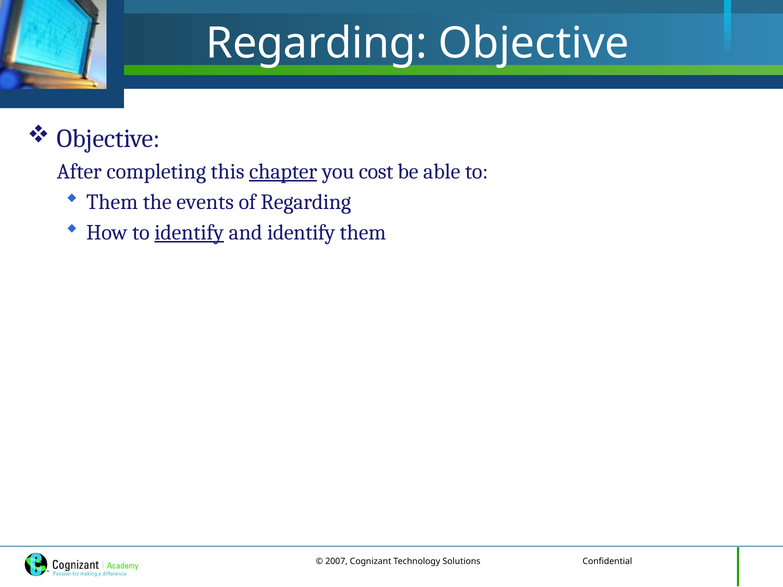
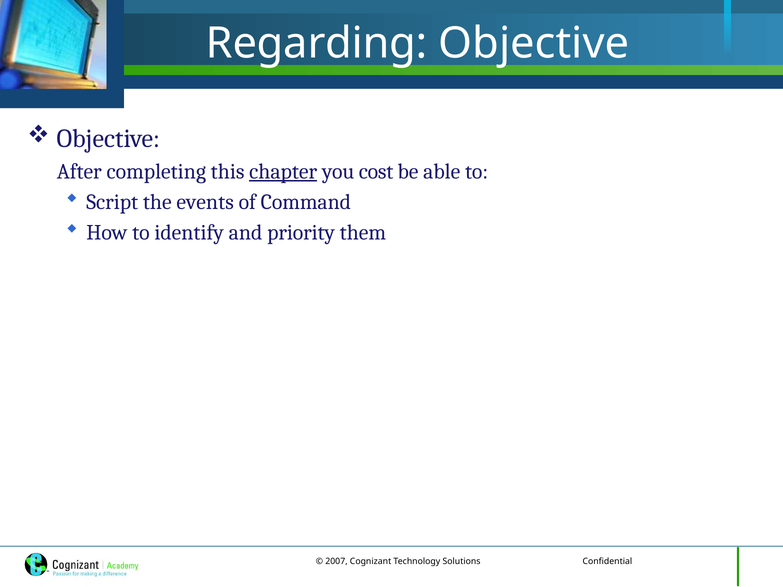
Them at (112, 202): Them -> Script
of Regarding: Regarding -> Command
identify at (189, 233) underline: present -> none
and identify: identify -> priority
